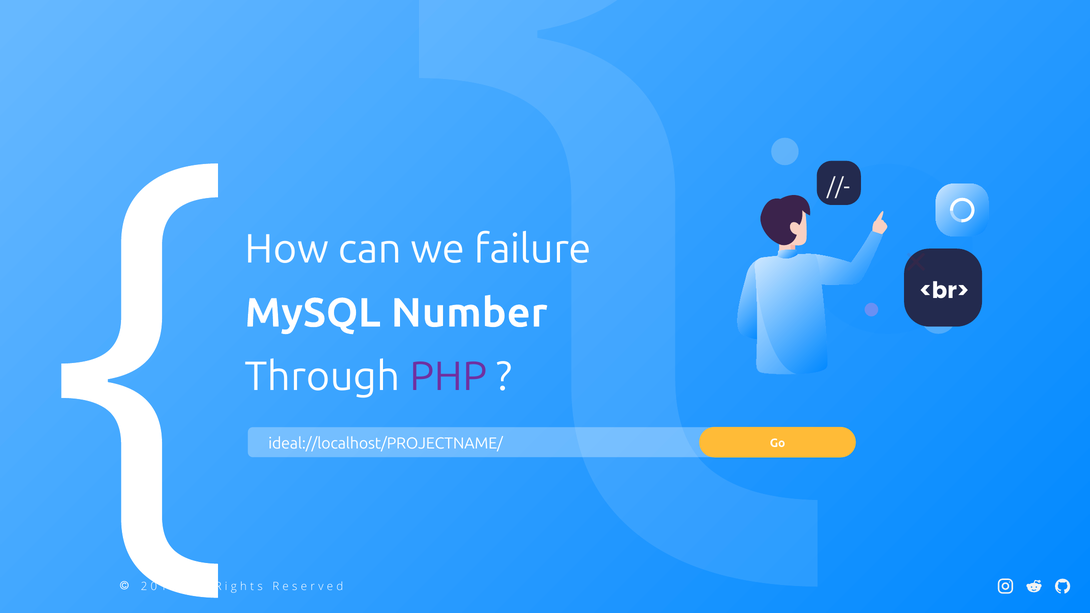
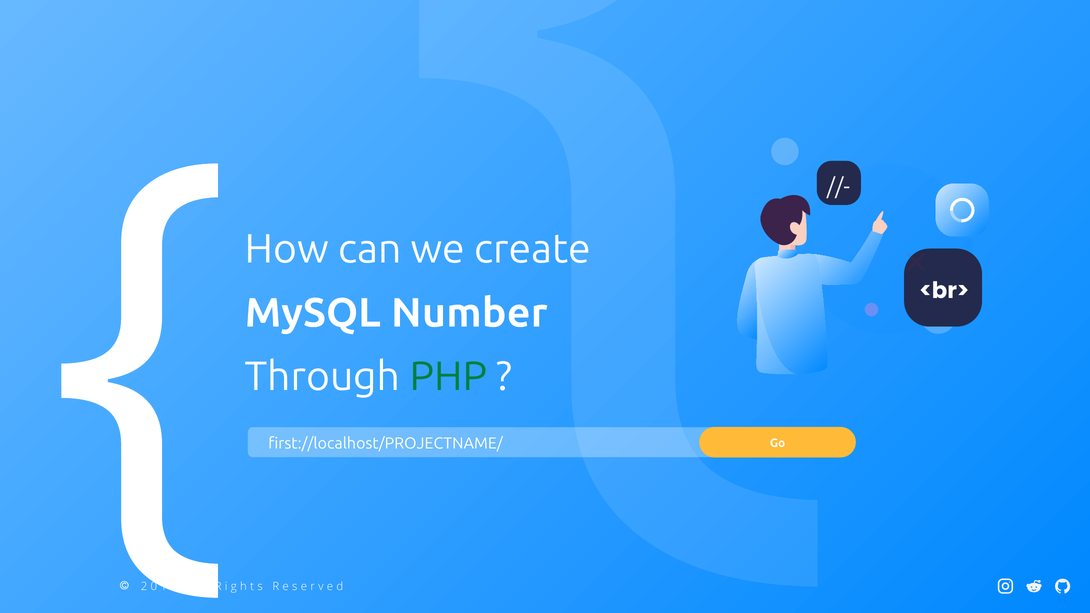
failure: failure -> create
PHP colour: purple -> green
ideal://localhost/PROJECTNAME/: ideal://localhost/PROJECTNAME/ -> first://localhost/PROJECTNAME/
